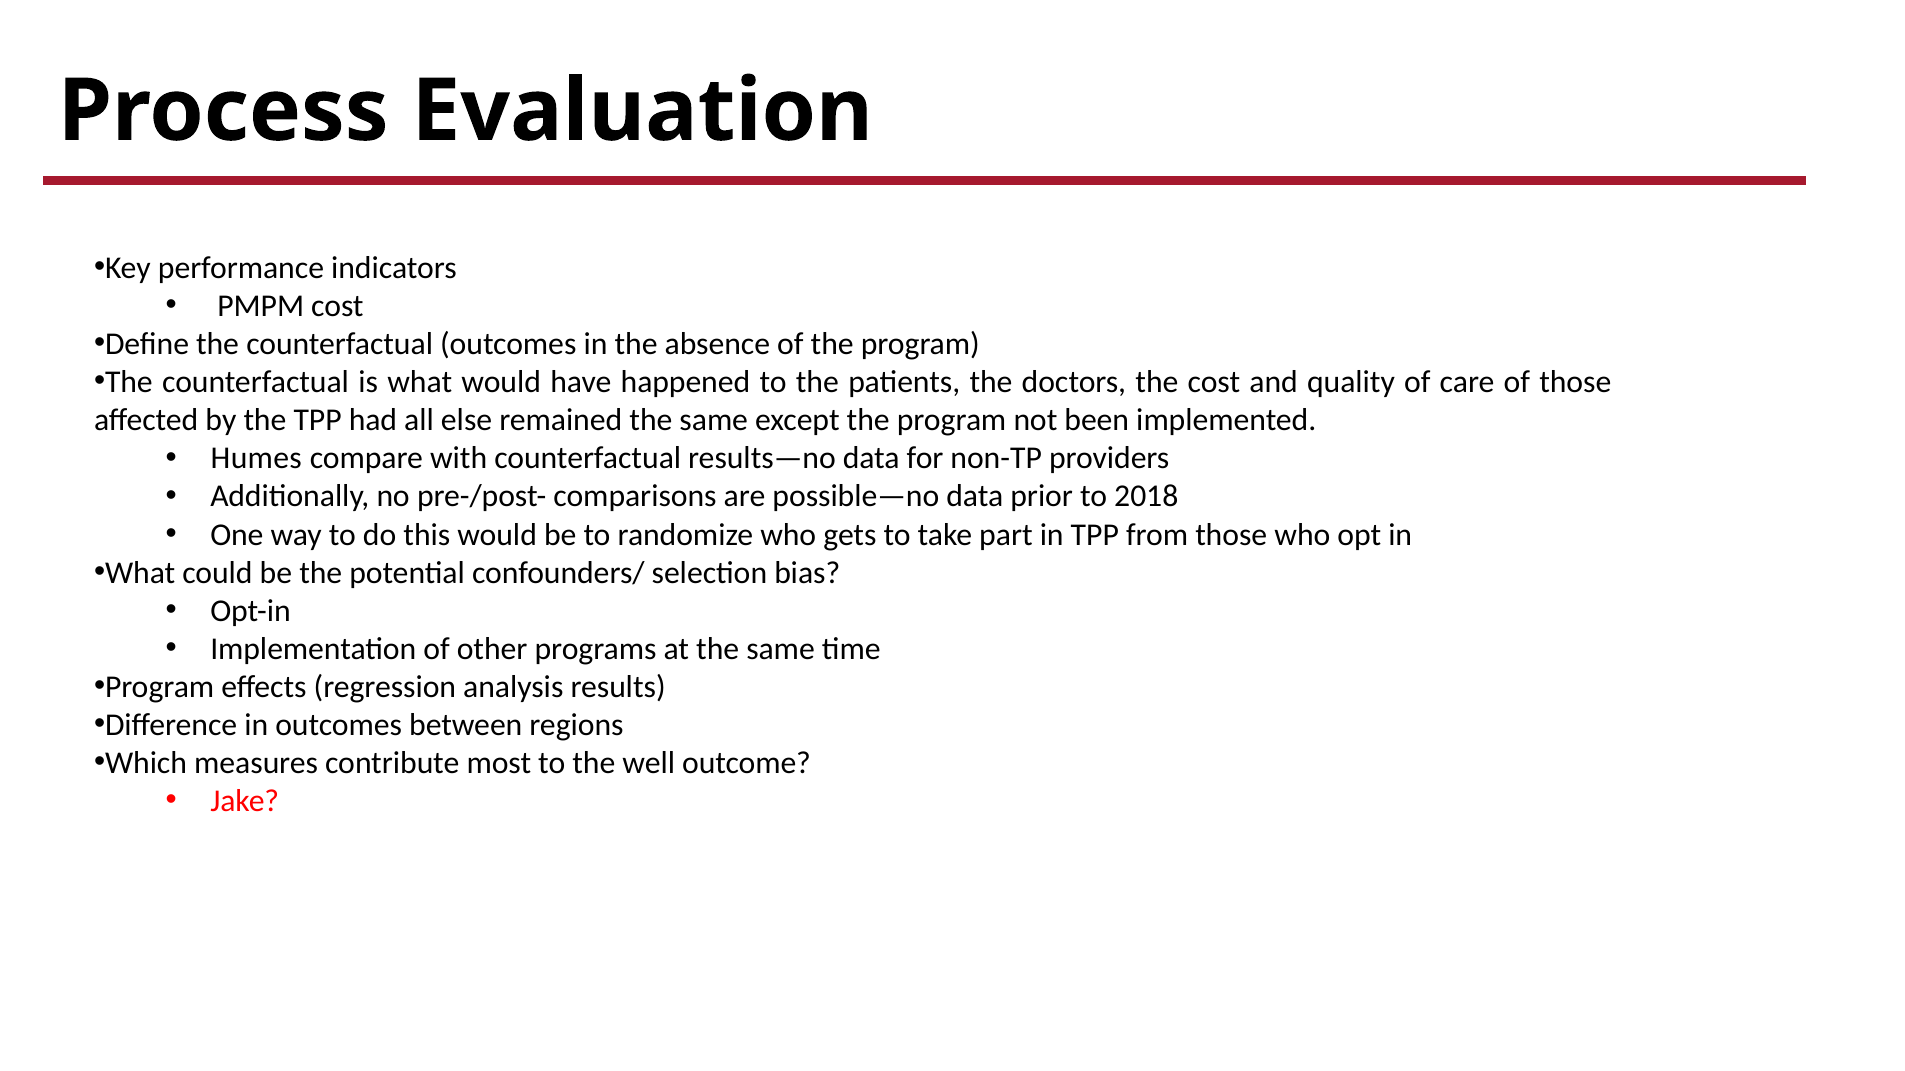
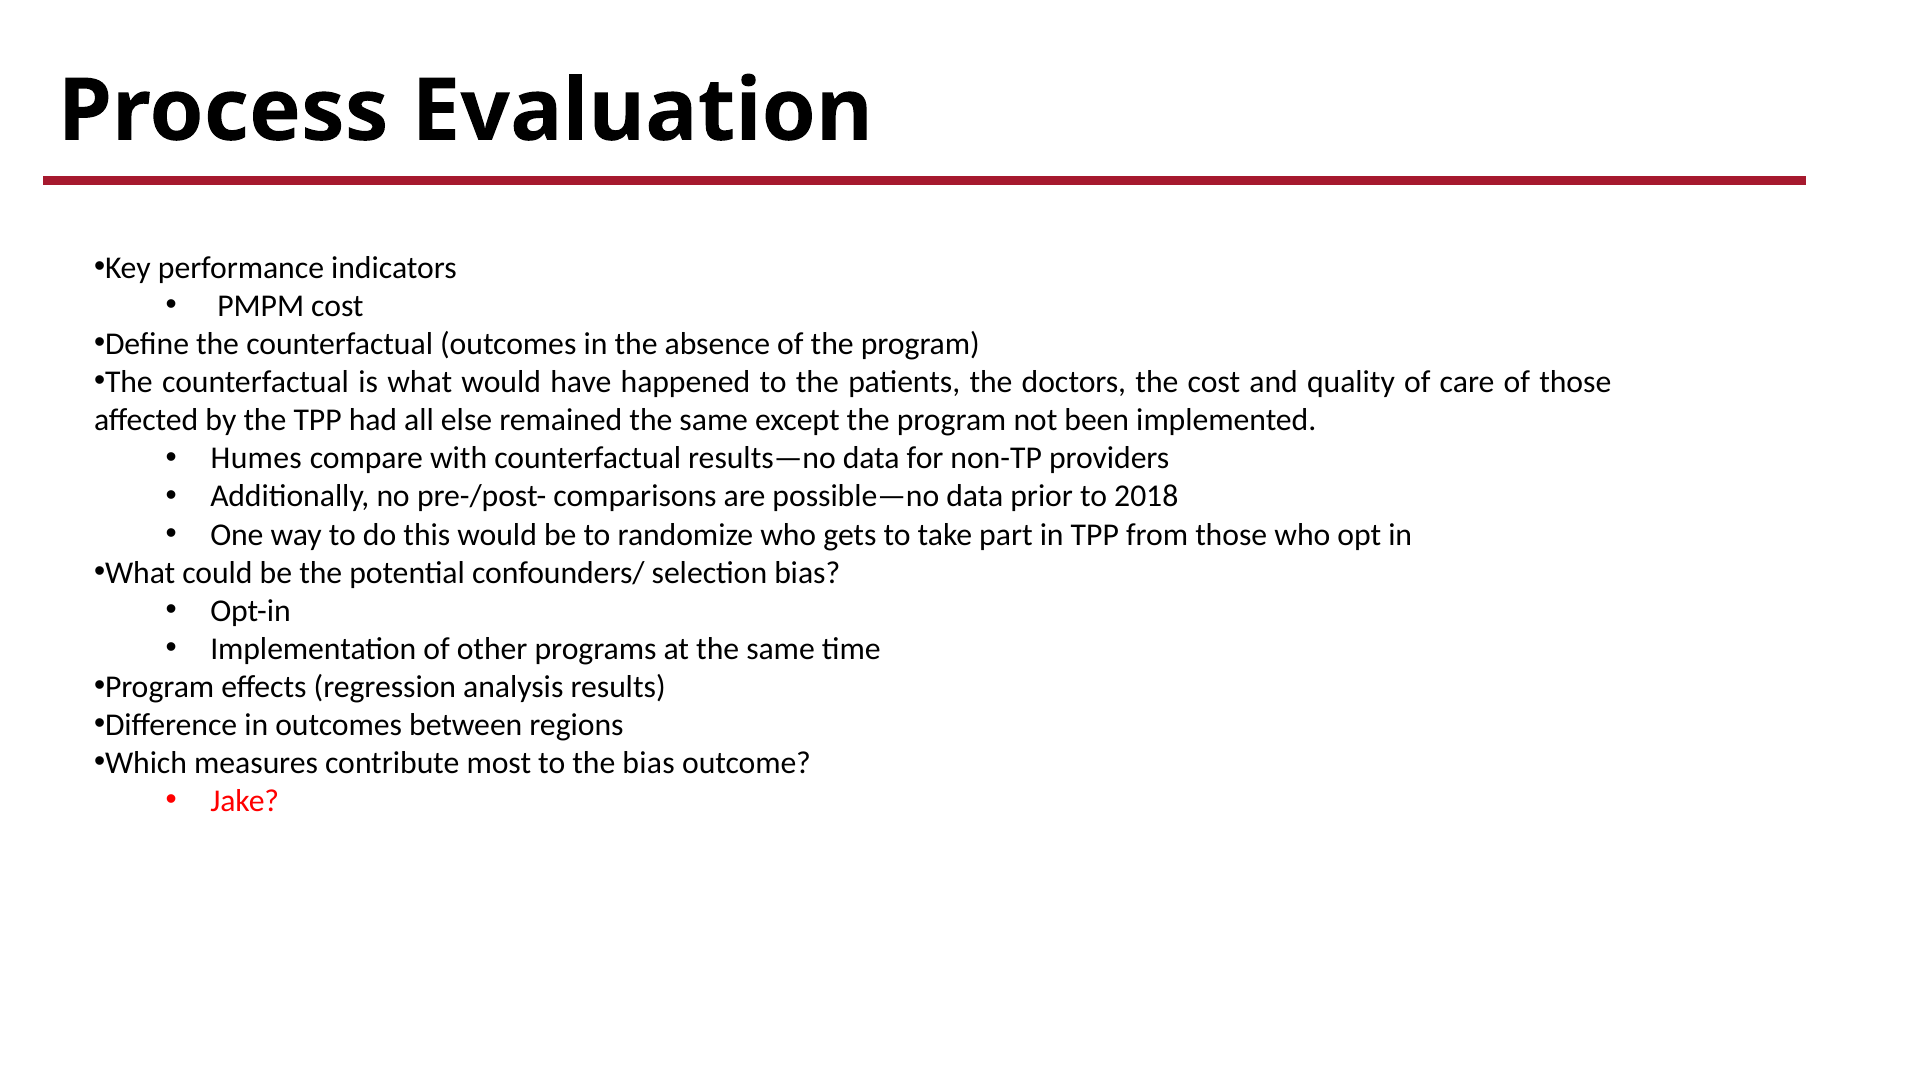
the well: well -> bias
